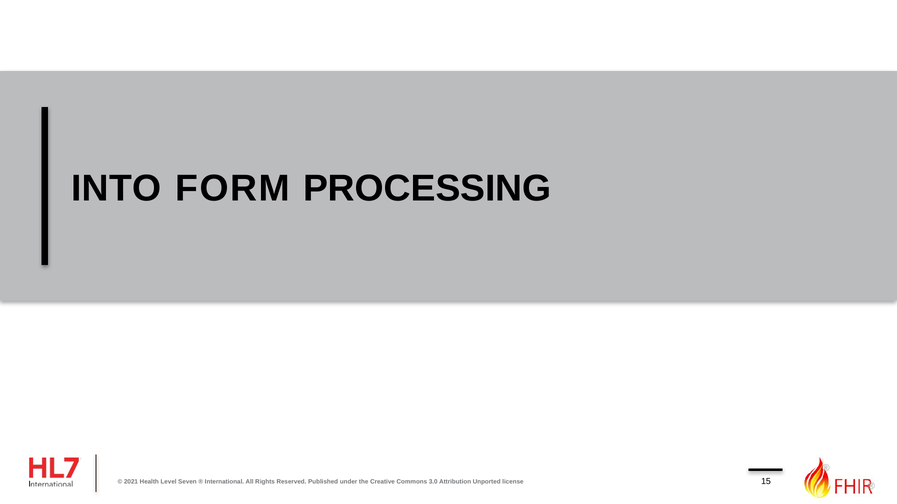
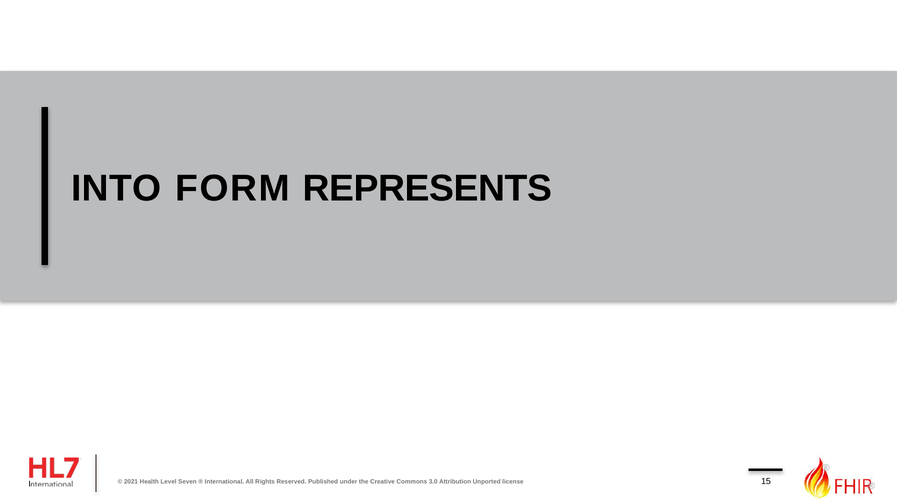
PROCESSING: PROCESSING -> REPRESENTS
